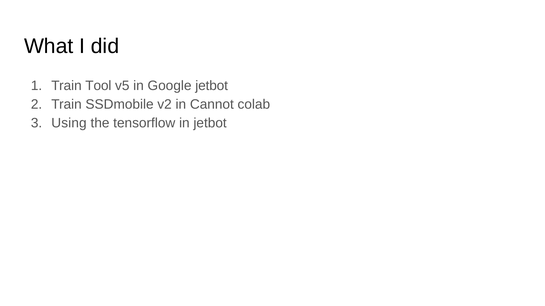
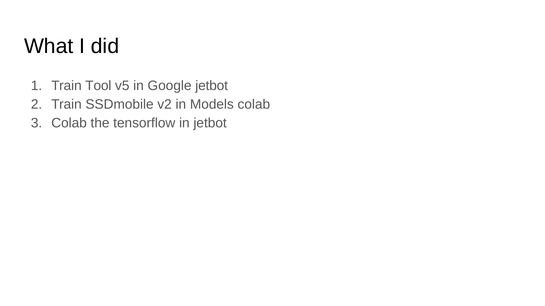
Cannot: Cannot -> Models
Using at (69, 123): Using -> Colab
